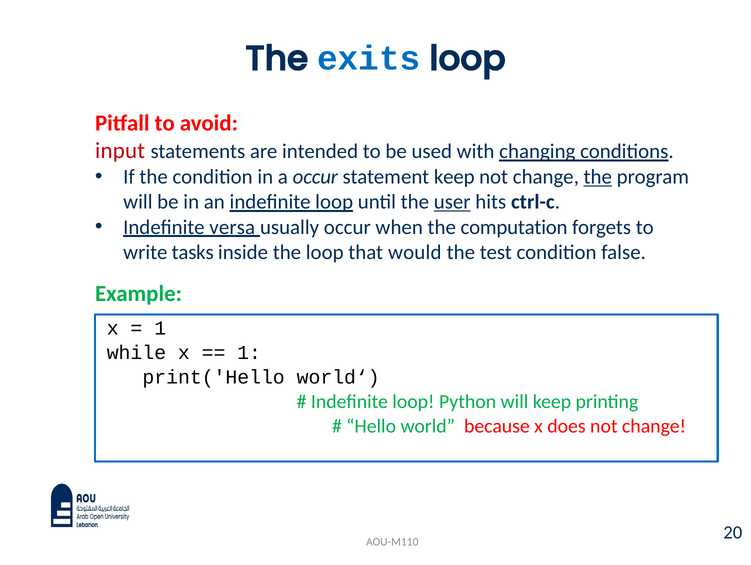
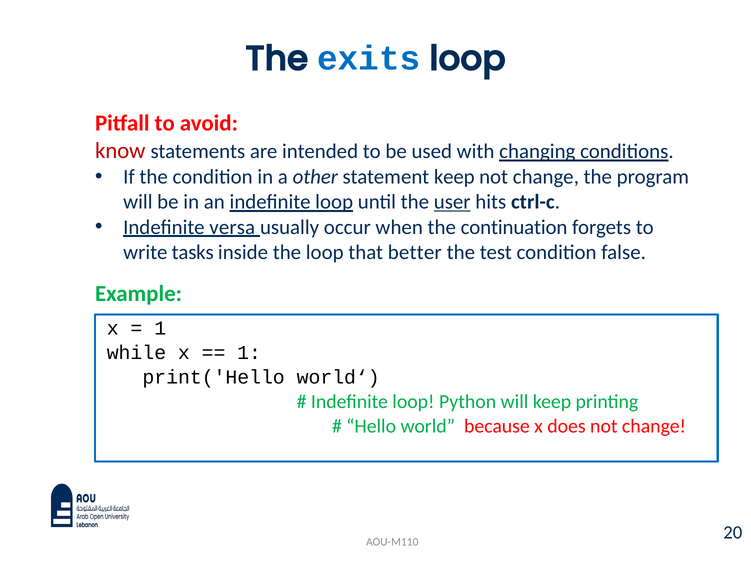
input: input -> know
a occur: occur -> other
the at (598, 177) underline: present -> none
computation: computation -> continuation
would: would -> better
